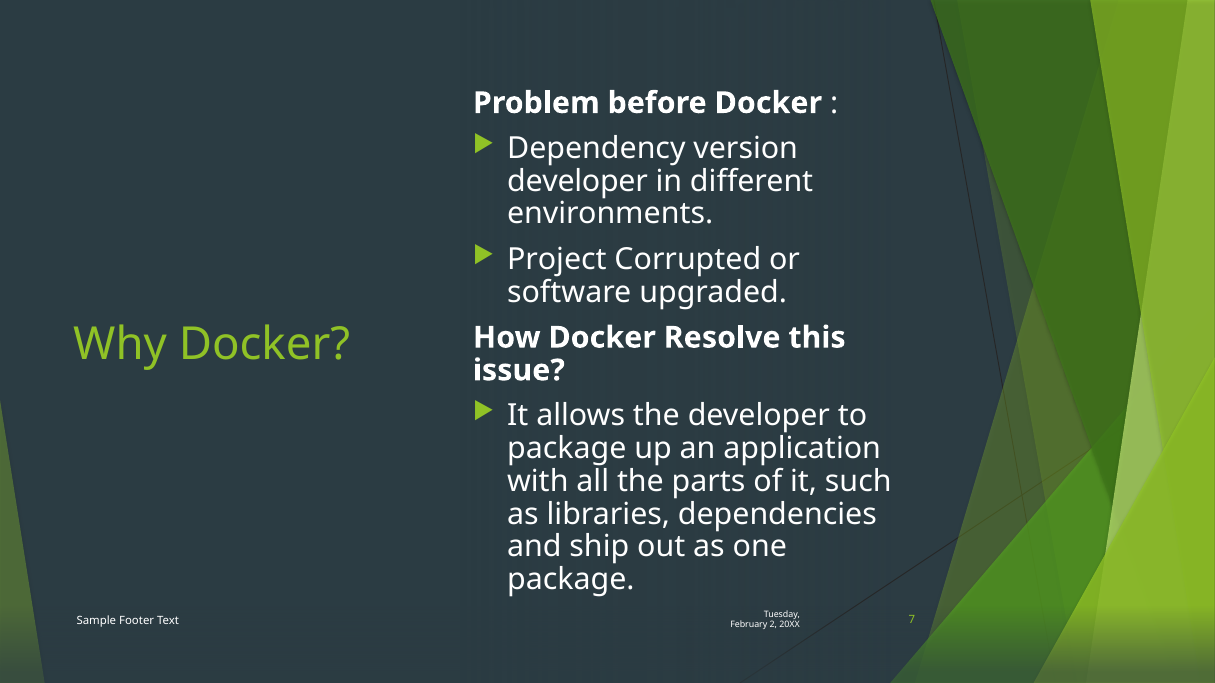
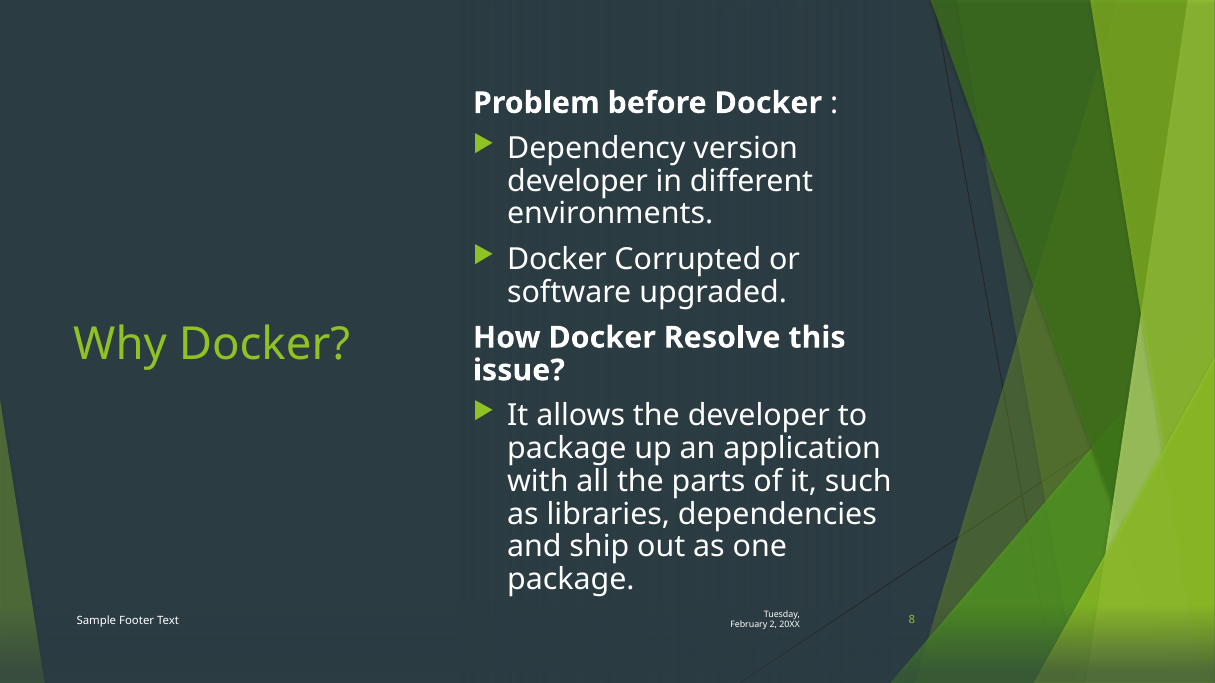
Project at (557, 260): Project -> Docker
7: 7 -> 8
